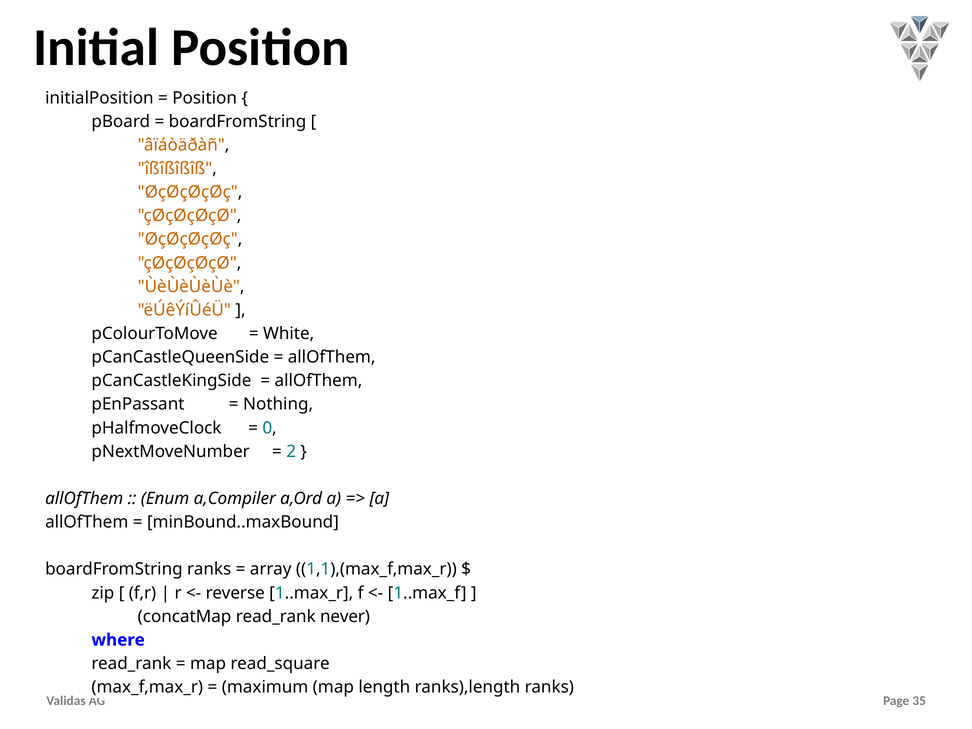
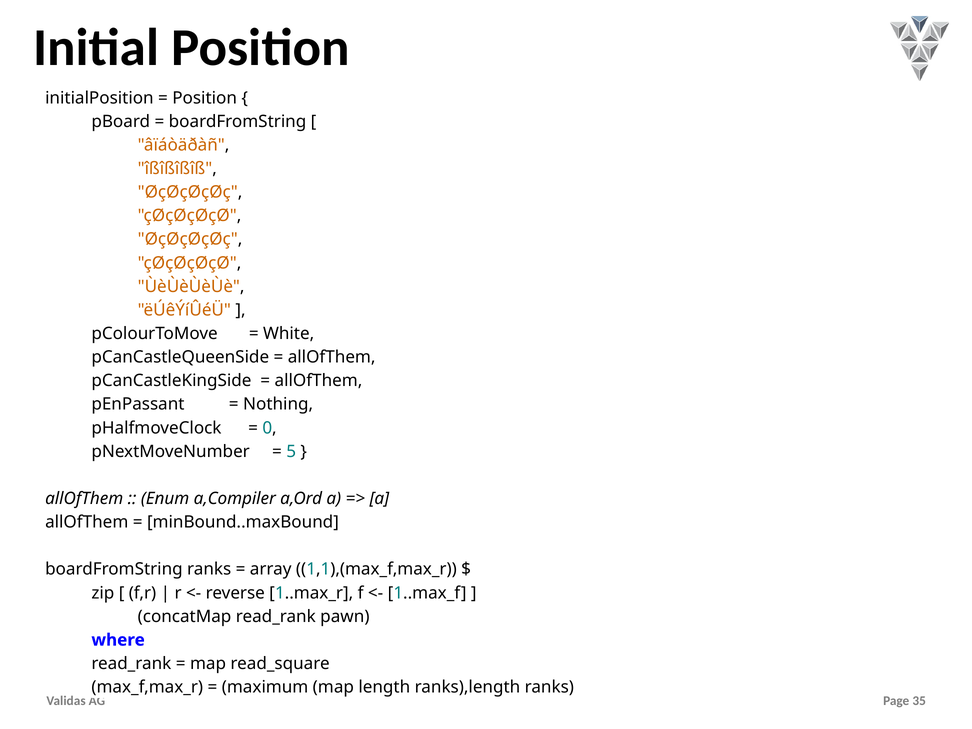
2: 2 -> 5
never: never -> pawn
